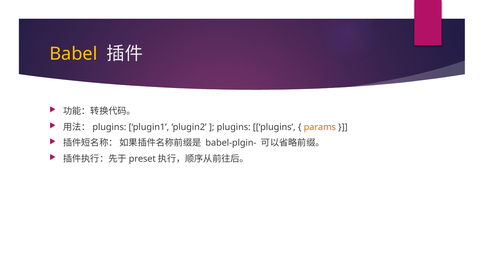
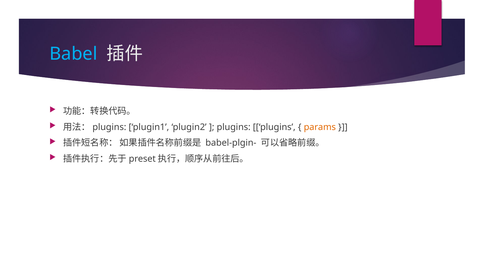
Babel colour: yellow -> light blue
